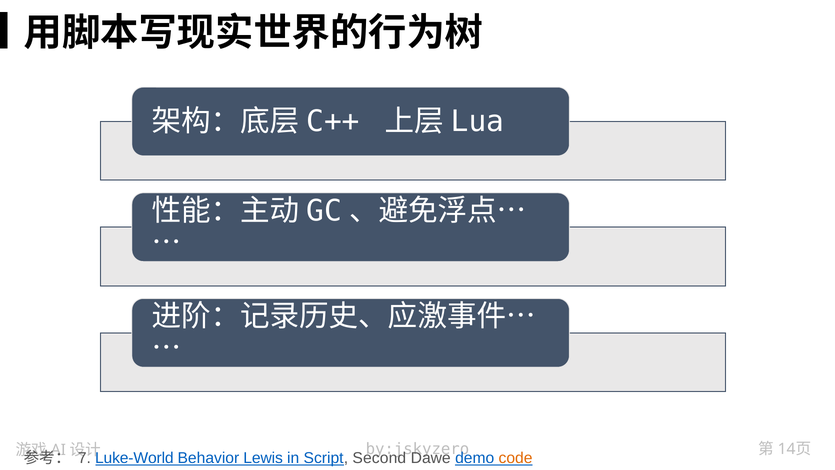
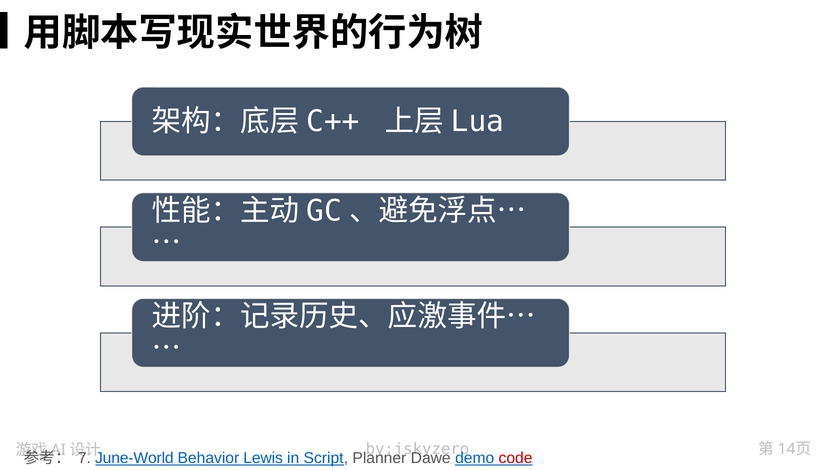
Luke-World: Luke-World -> June-World
Second: Second -> Planner
code colour: orange -> red
